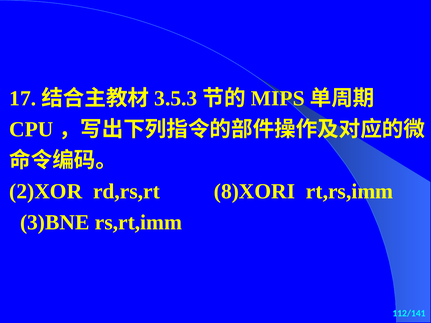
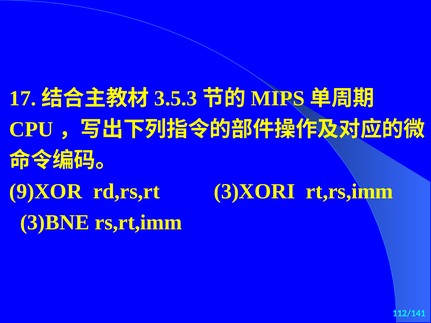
2)XOR: 2)XOR -> 9)XOR
8)XORI: 8)XORI -> 3)XORI
